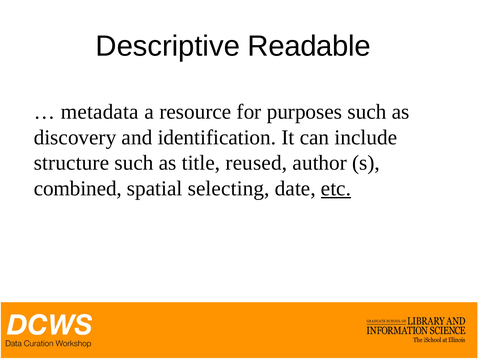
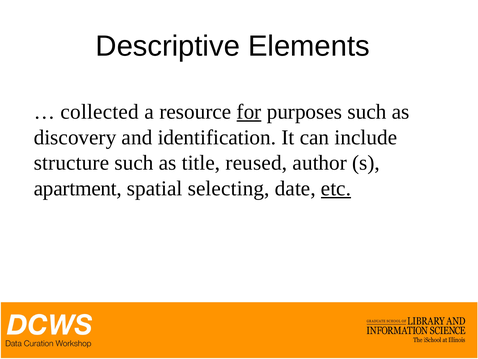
Readable: Readable -> Elements
metadata: metadata -> collected
for underline: none -> present
combined: combined -> apartment
